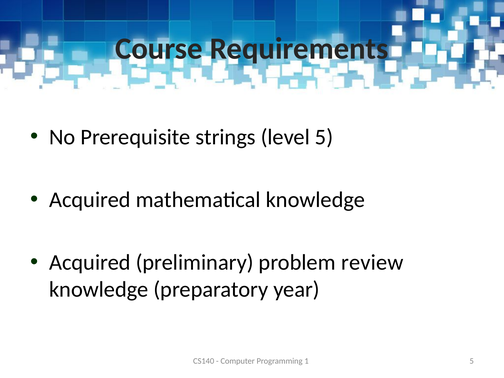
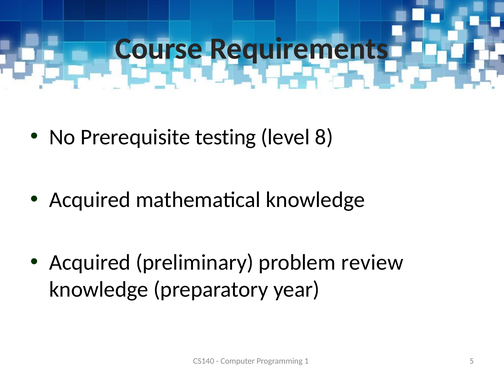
strings: strings -> testing
level 5: 5 -> 8
